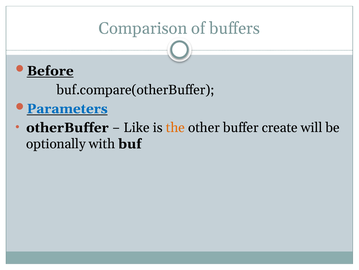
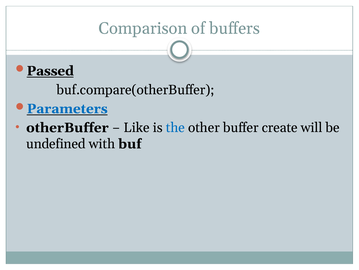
Before: Before -> Passed
the colour: orange -> blue
optionally: optionally -> undefined
